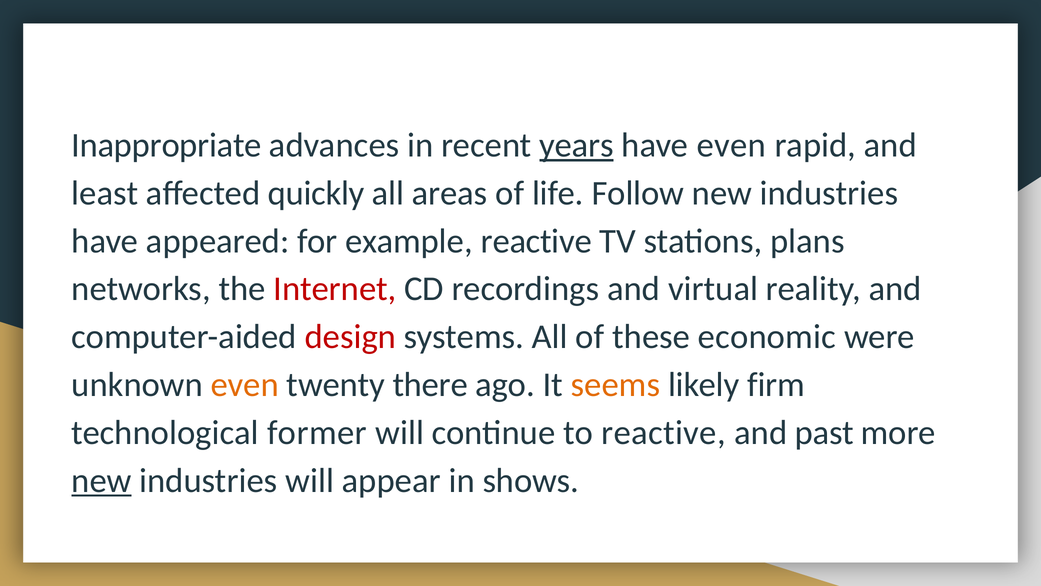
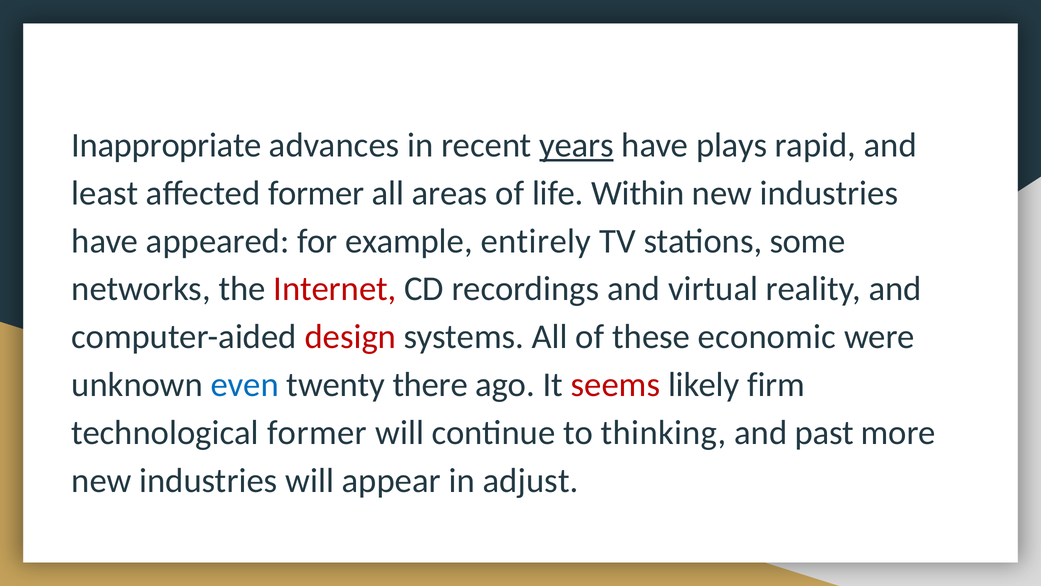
have even: even -> plays
affected quickly: quickly -> former
Follow: Follow -> Within
example reactive: reactive -> entirely
plans: plans -> some
even at (245, 385) colour: orange -> blue
seems colour: orange -> red
to reactive: reactive -> thinking
new at (101, 480) underline: present -> none
shows: shows -> adjust
